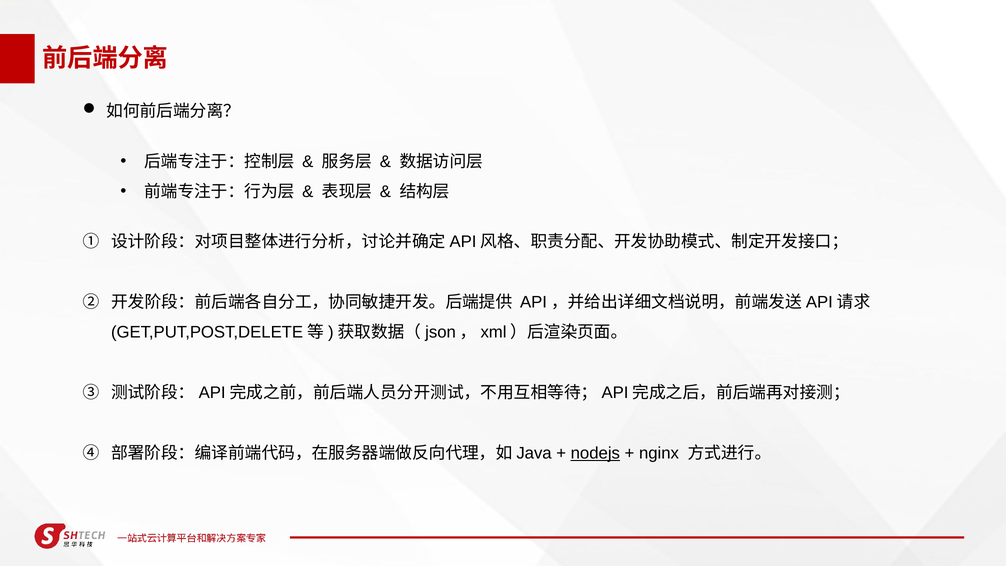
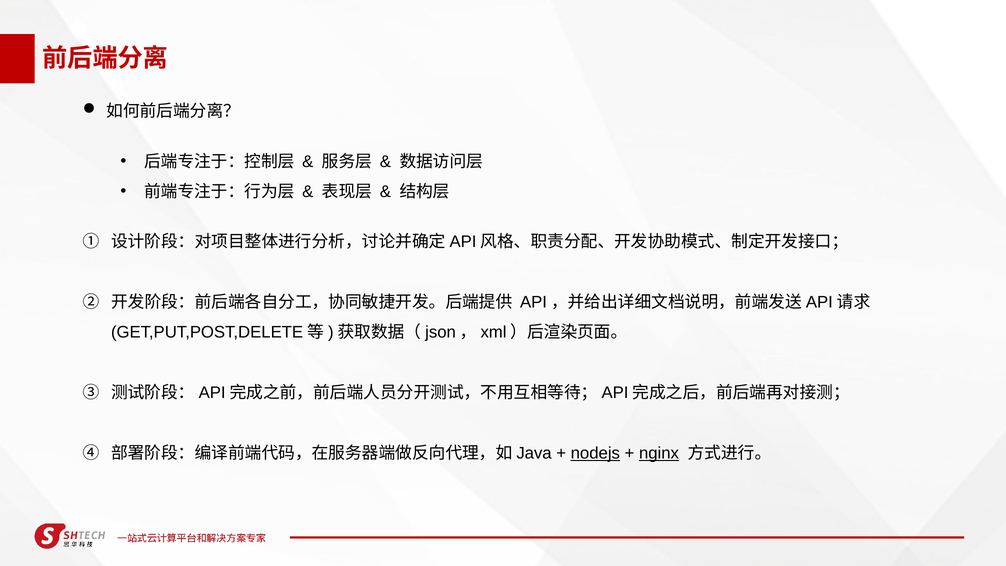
nginx underline: none -> present
